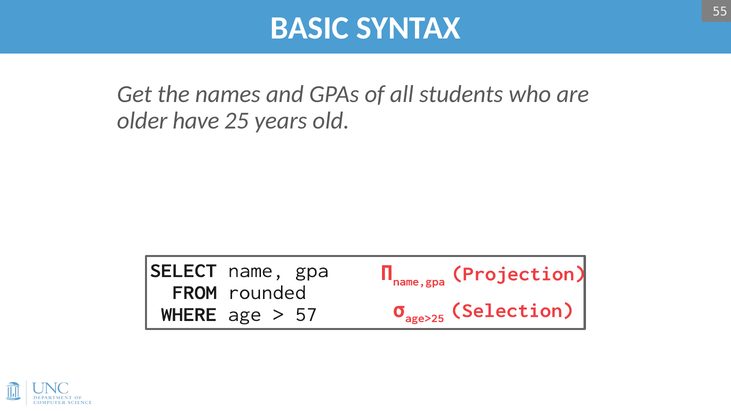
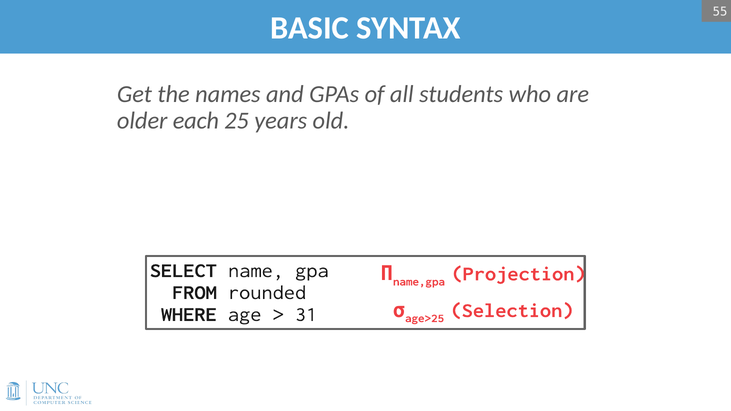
have: have -> each
57: 57 -> 31
